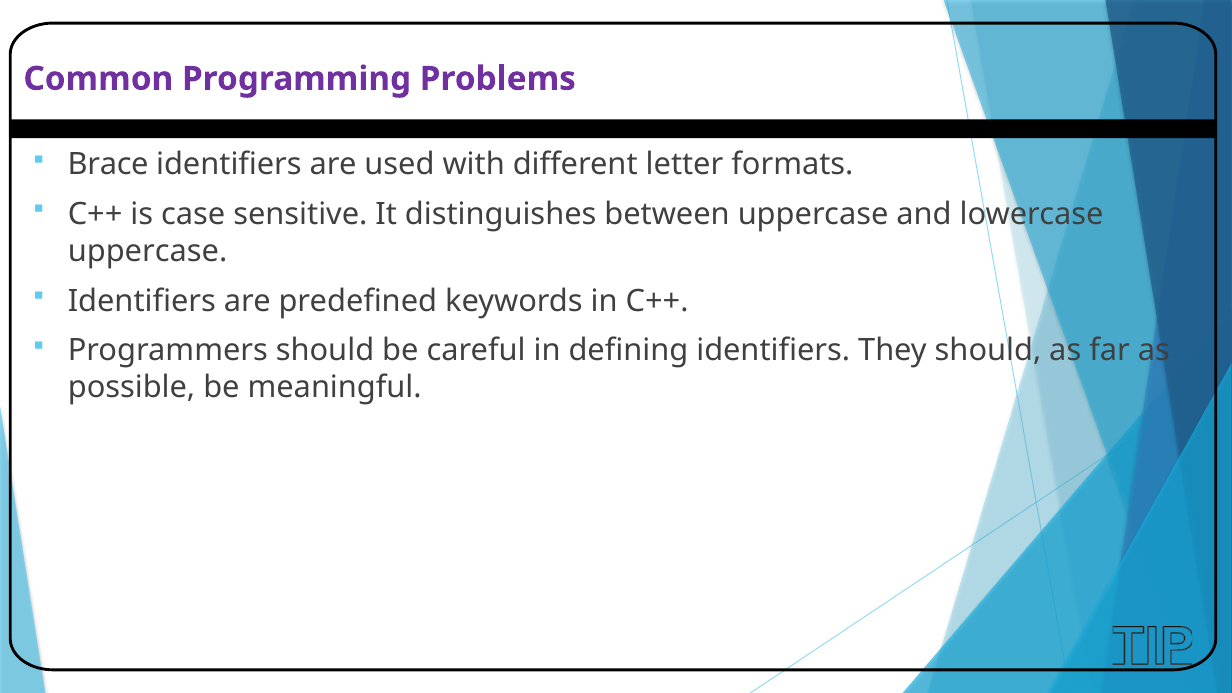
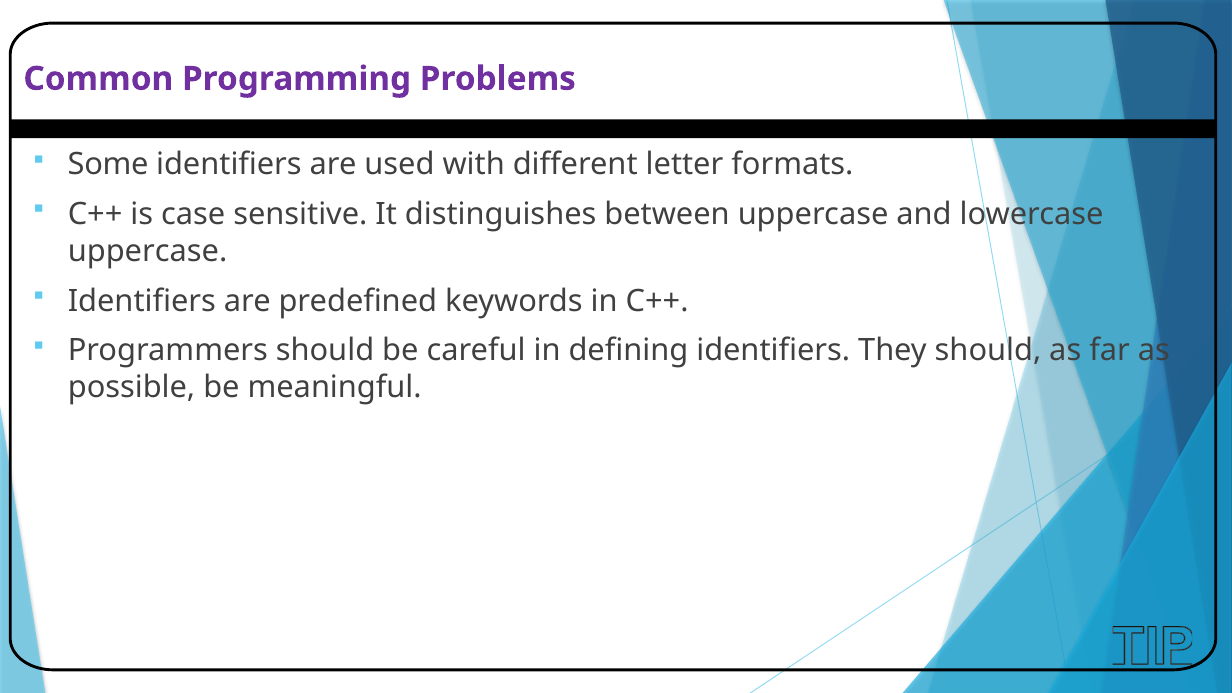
Brace: Brace -> Some
